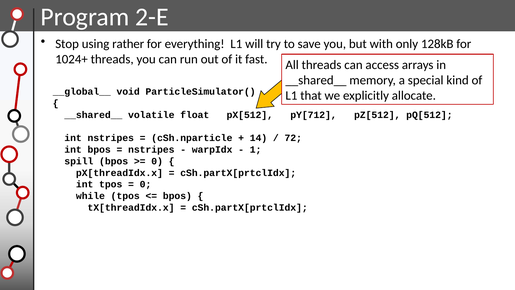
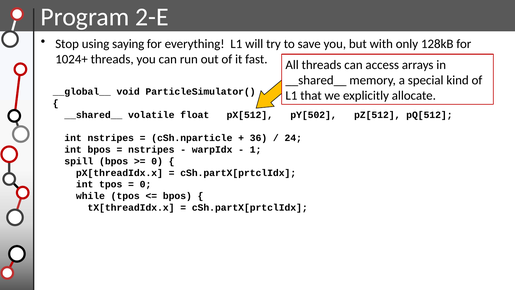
rather: rather -> saying
pY[712: pY[712 -> pY[502
14: 14 -> 36
72: 72 -> 24
